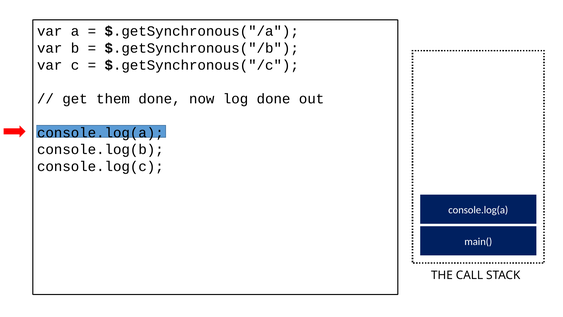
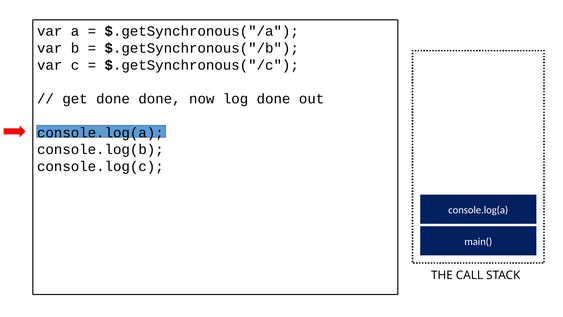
get them: them -> done
